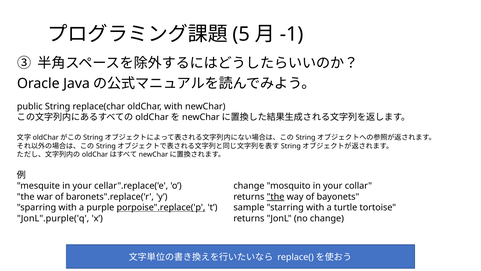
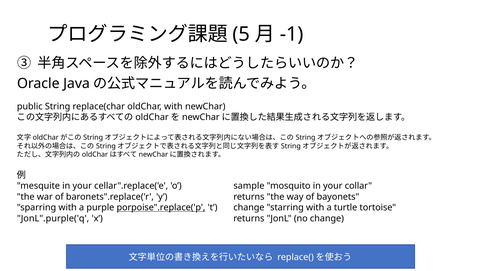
o change: change -> sample
the at (276, 196) underline: present -> none
t sample: sample -> change
